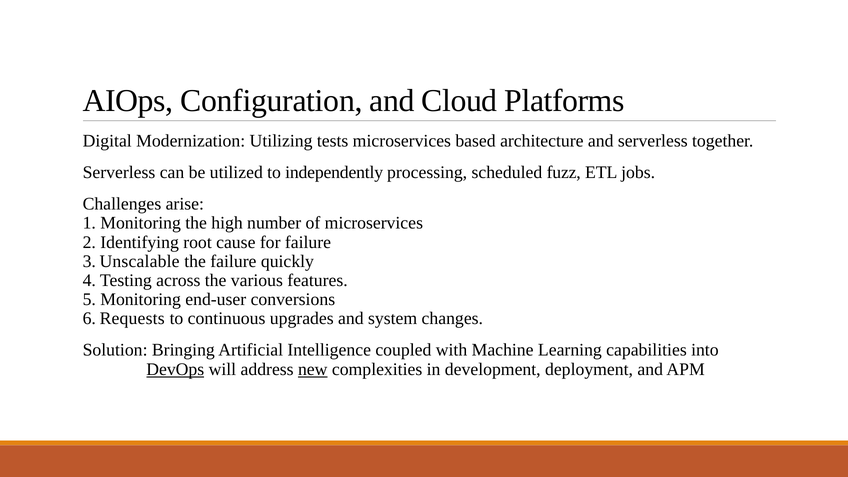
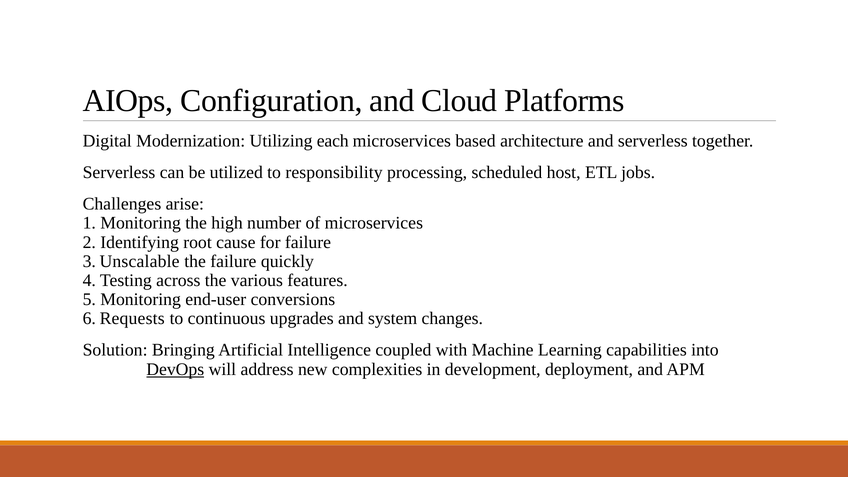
tests: tests -> each
independently: independently -> responsibility
fuzz: fuzz -> host
new underline: present -> none
